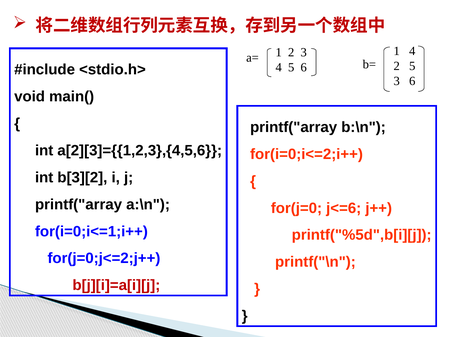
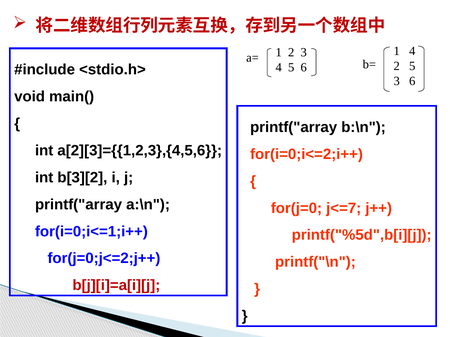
j<=6: j<=6 -> j<=7
